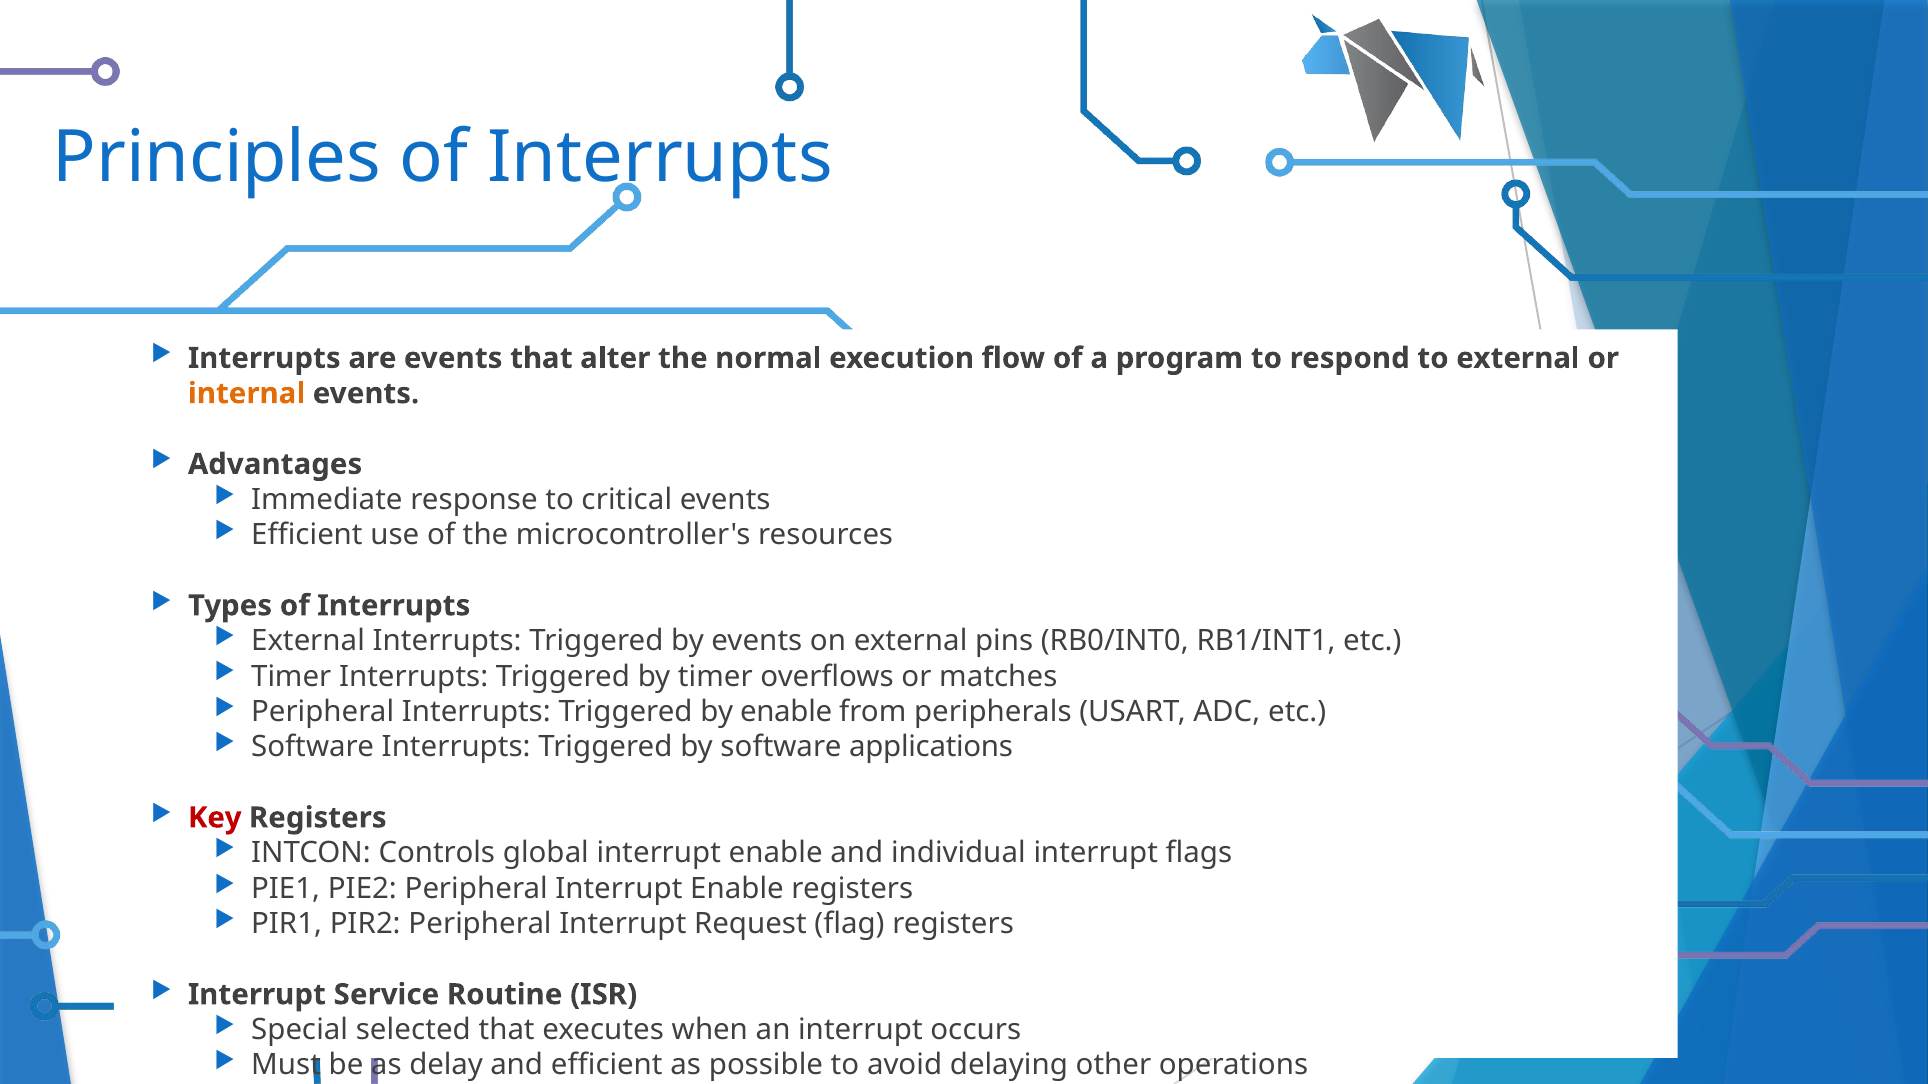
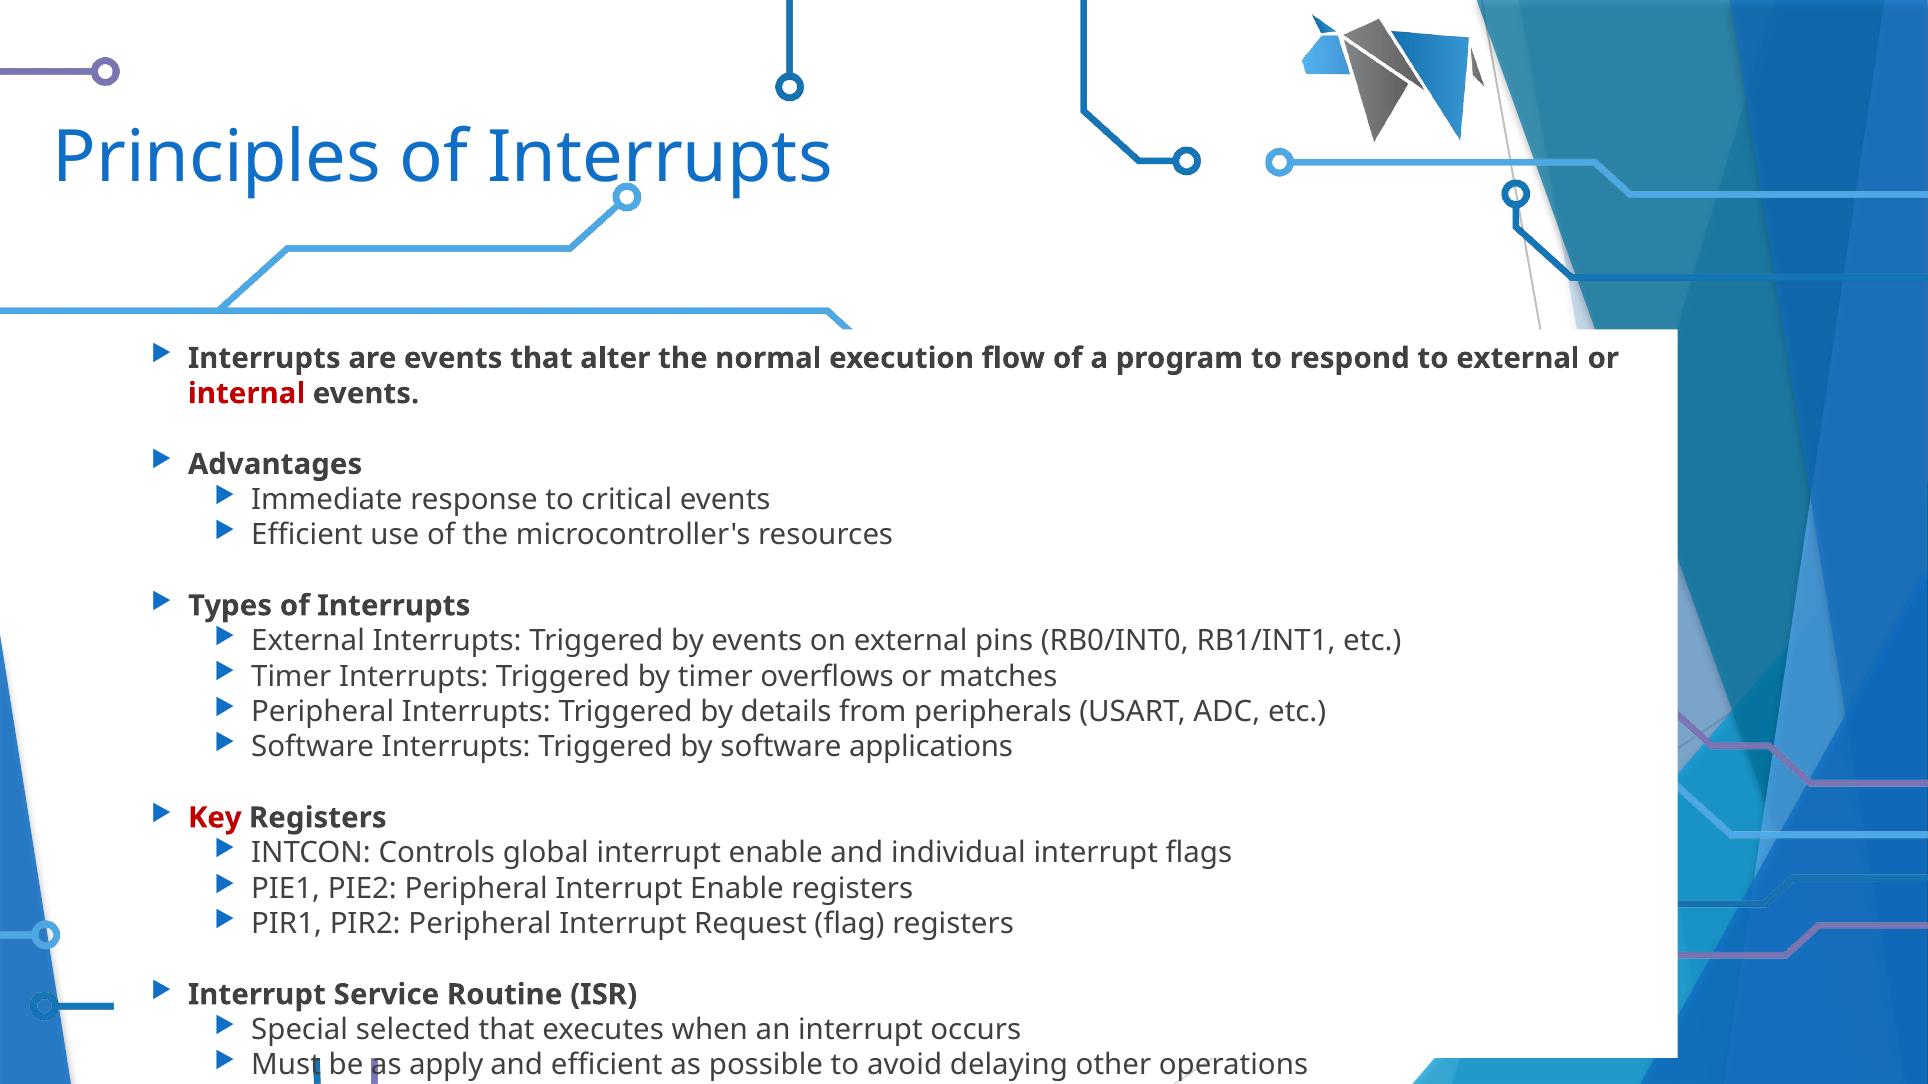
internal colour: orange -> red
by enable: enable -> details
delay: delay -> apply
